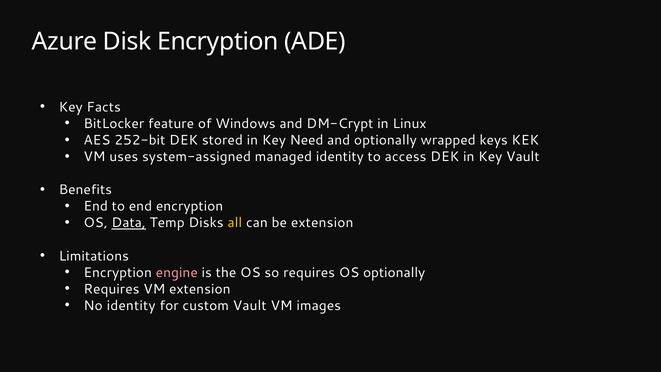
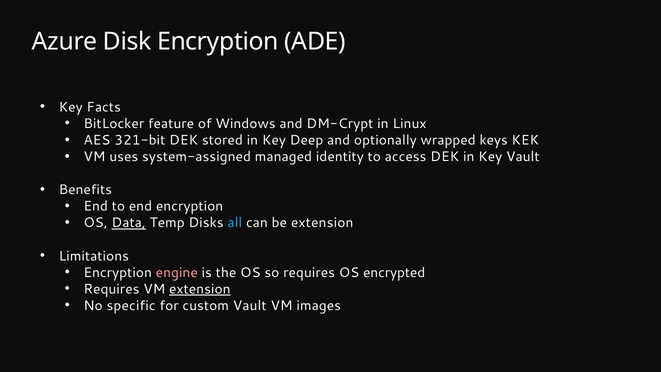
252-bit: 252-bit -> 321-bit
Need: Need -> Deep
all colour: yellow -> light blue
OS optionally: optionally -> encrypted
extension at (200, 289) underline: none -> present
No identity: identity -> specific
